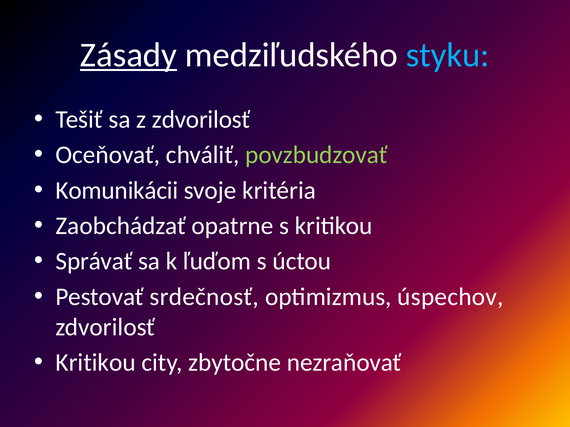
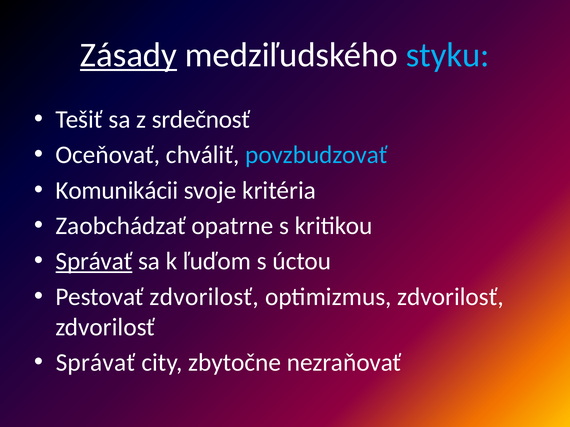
z zdvorilosť: zdvorilosť -> srdečnosť
povzbudzovať colour: light green -> light blue
Správať at (94, 262) underline: none -> present
Pestovať srdečnosť: srdečnosť -> zdvorilosť
optimizmus úspechov: úspechov -> zdvorilosť
Kritikou at (96, 363): Kritikou -> Správať
